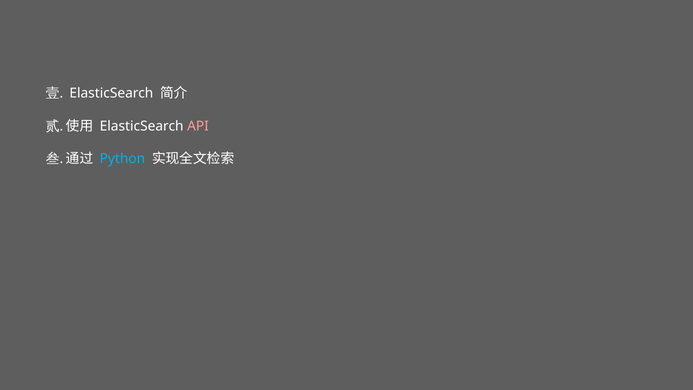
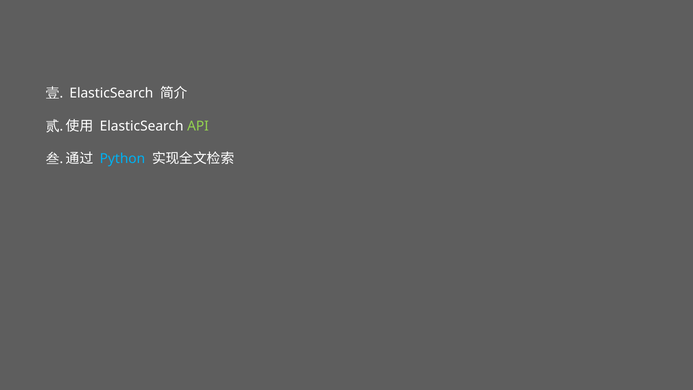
API colour: pink -> light green
